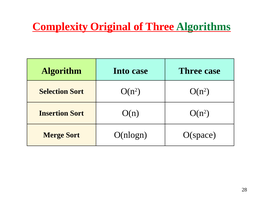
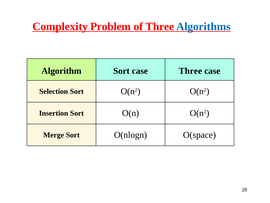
Original: Original -> Problem
Algorithms colour: green -> blue
Algorithm Into: Into -> Sort
